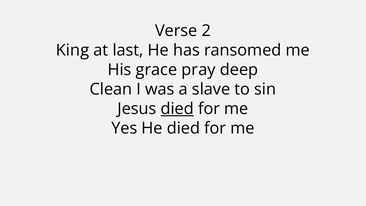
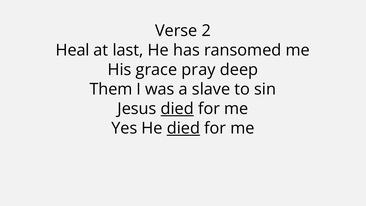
King: King -> Heal
Clean: Clean -> Them
died at (183, 128) underline: none -> present
